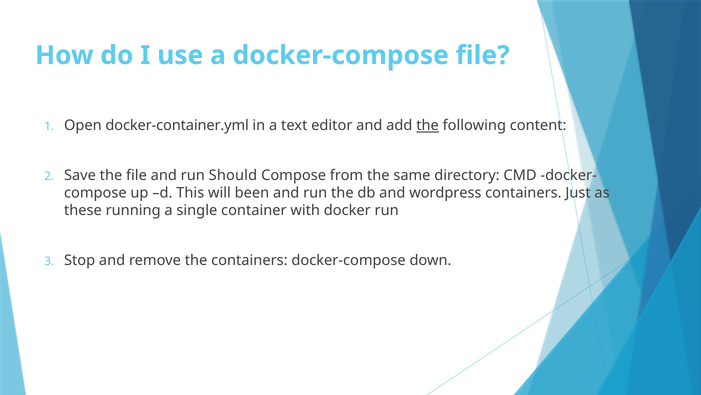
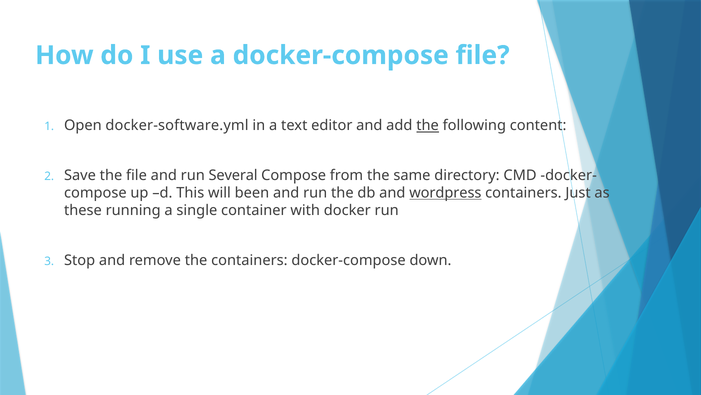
docker-container.yml: docker-container.yml -> docker-software.yml
Should: Should -> Several
wordpress underline: none -> present
